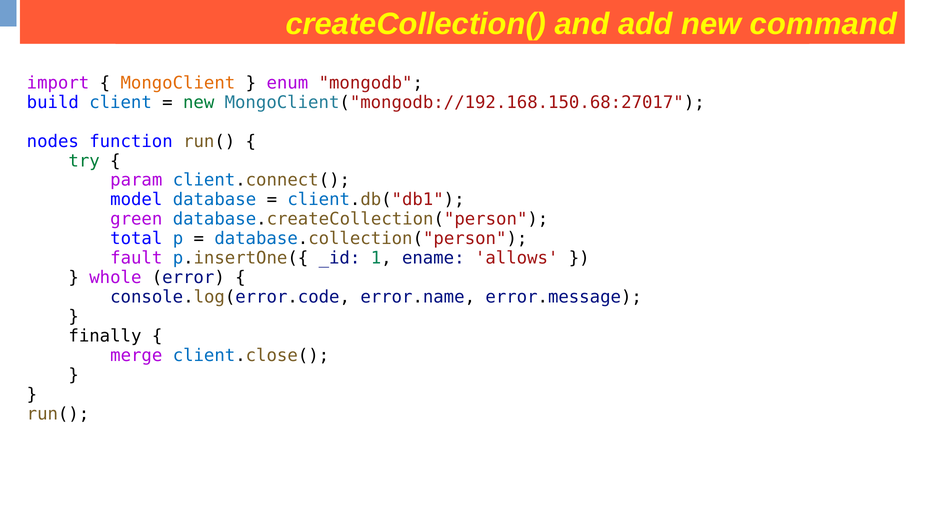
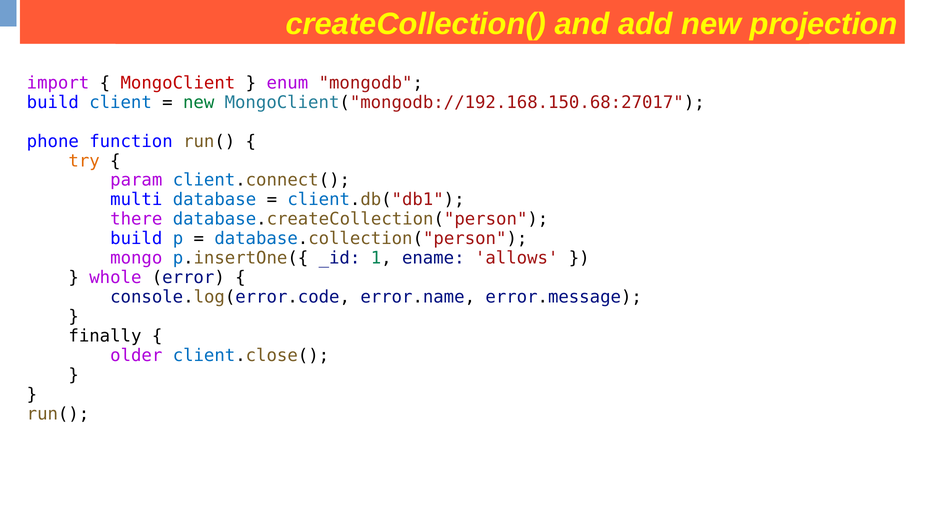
command: command -> projection
MongoClient colour: orange -> red
nodes: nodes -> phone
try colour: green -> orange
model: model -> multi
green: green -> there
total at (136, 239): total -> build
fault: fault -> mongo
merge: merge -> older
